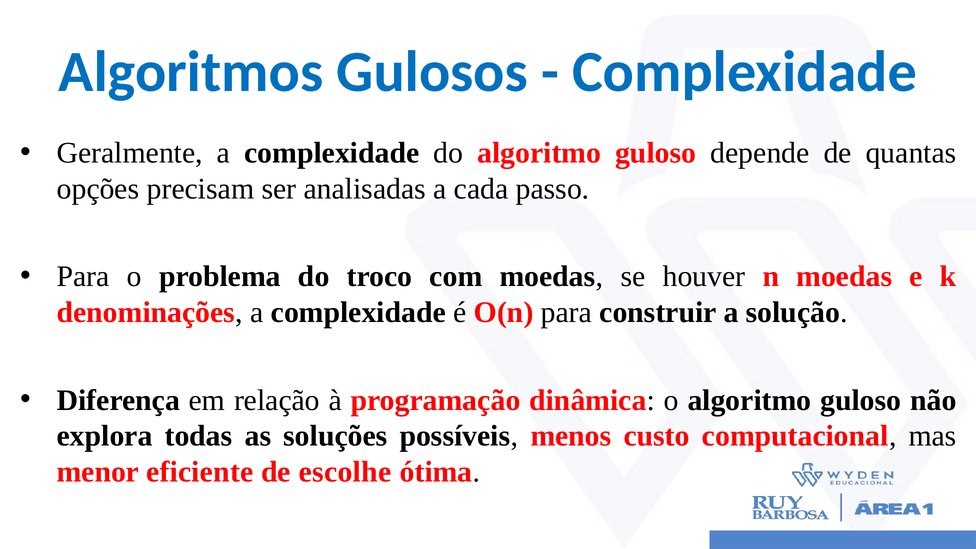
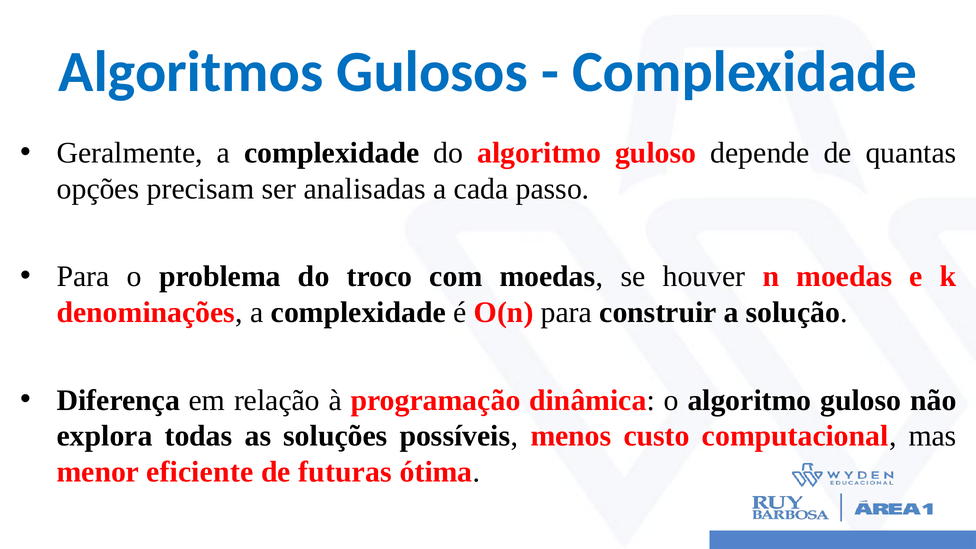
escolhe: escolhe -> futuras
